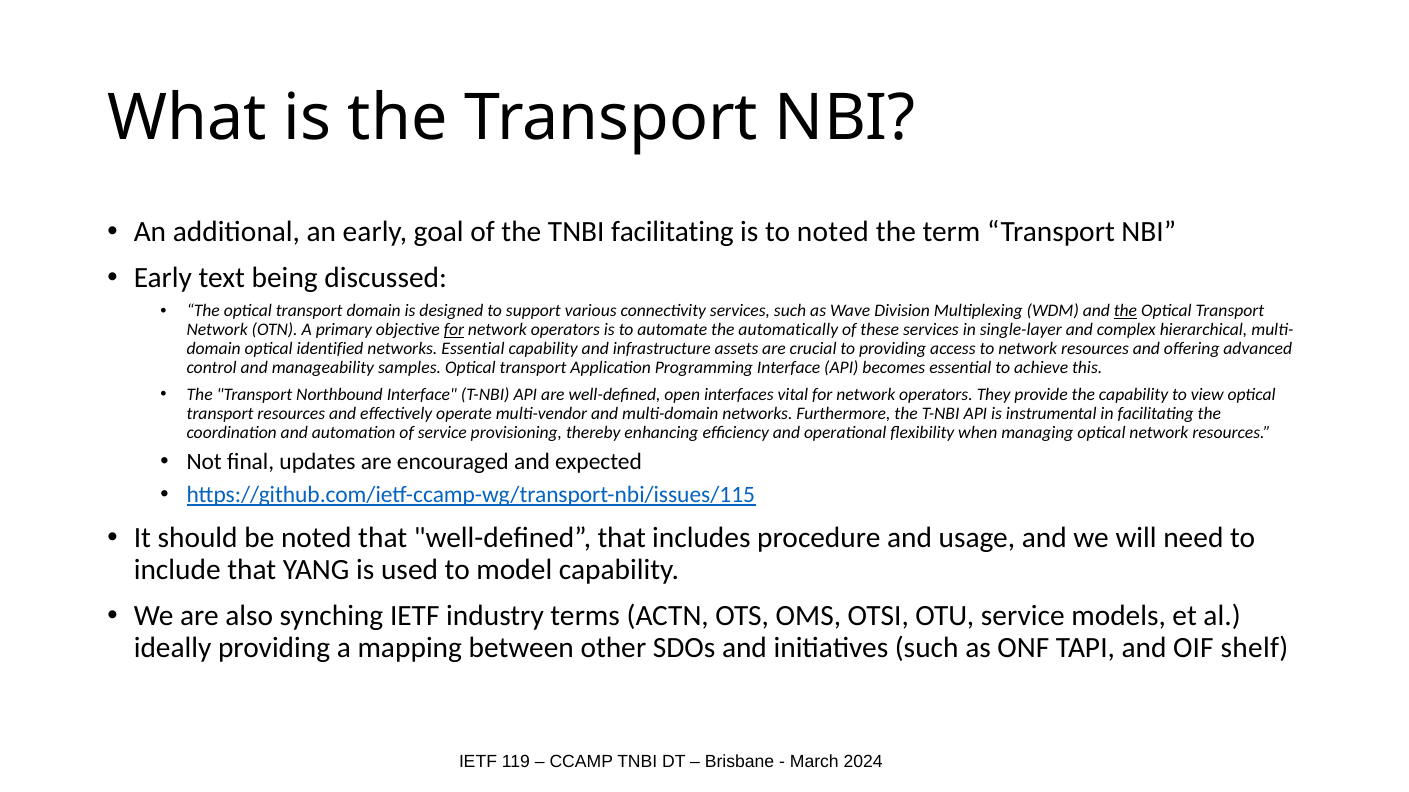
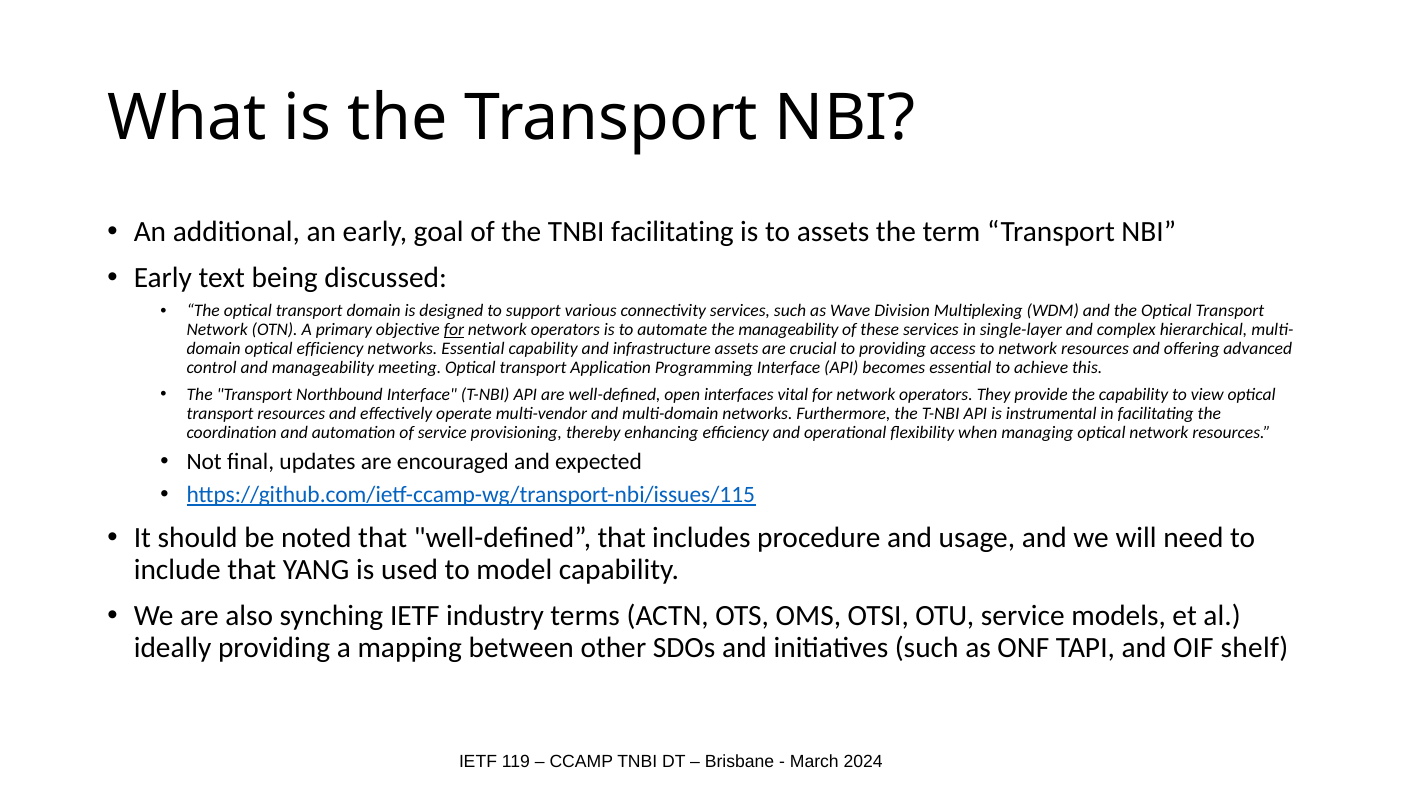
to noted: noted -> assets
the at (1125, 311) underline: present -> none
the automatically: automatically -> manageability
optical identified: identified -> efficiency
samples: samples -> meeting
